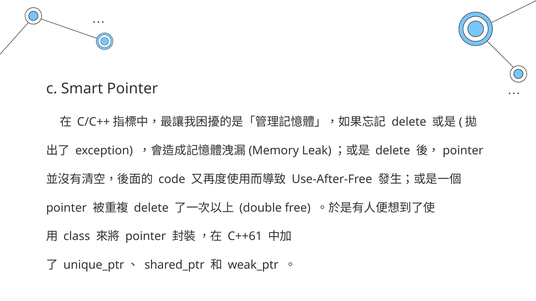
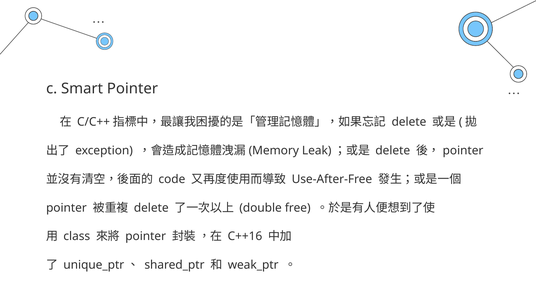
C++61: C++61 -> C++16
